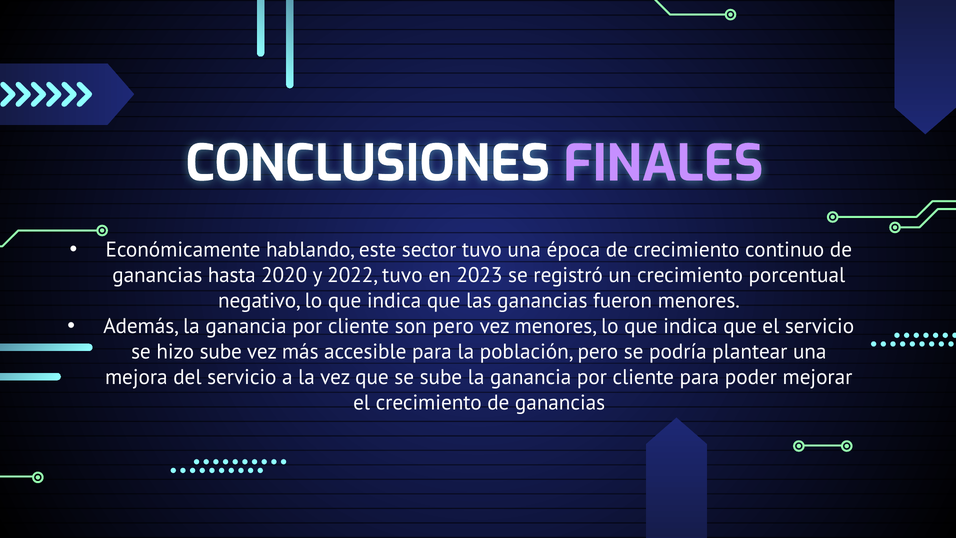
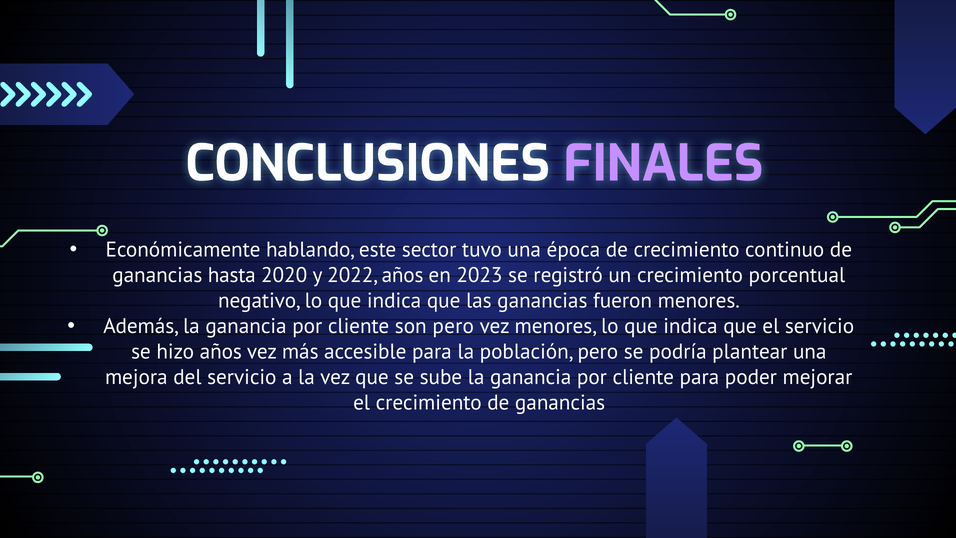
2022 tuvo: tuvo -> años
hizo sube: sube -> años
